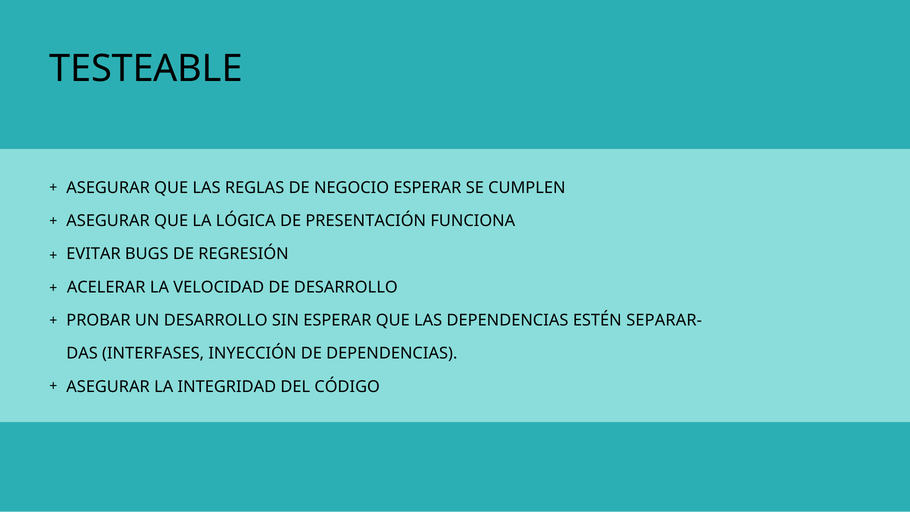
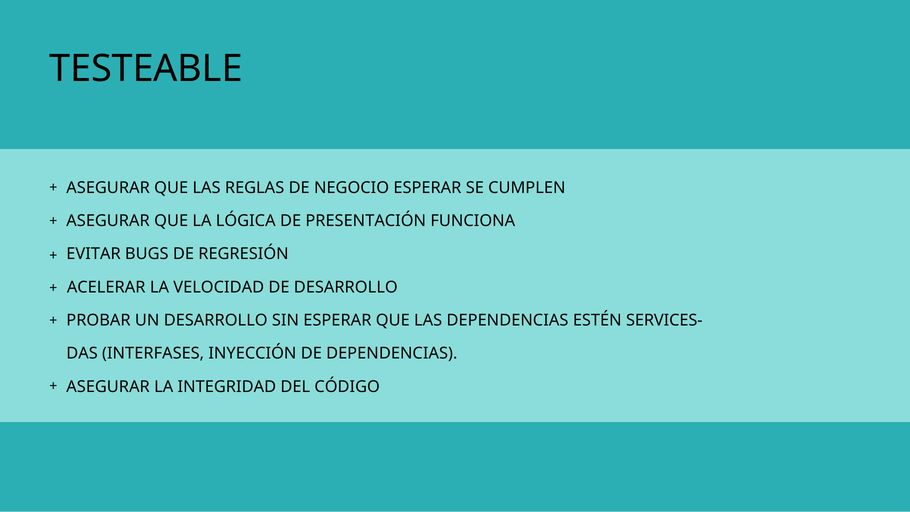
SEPARAR-: SEPARAR- -> SERVICES-
